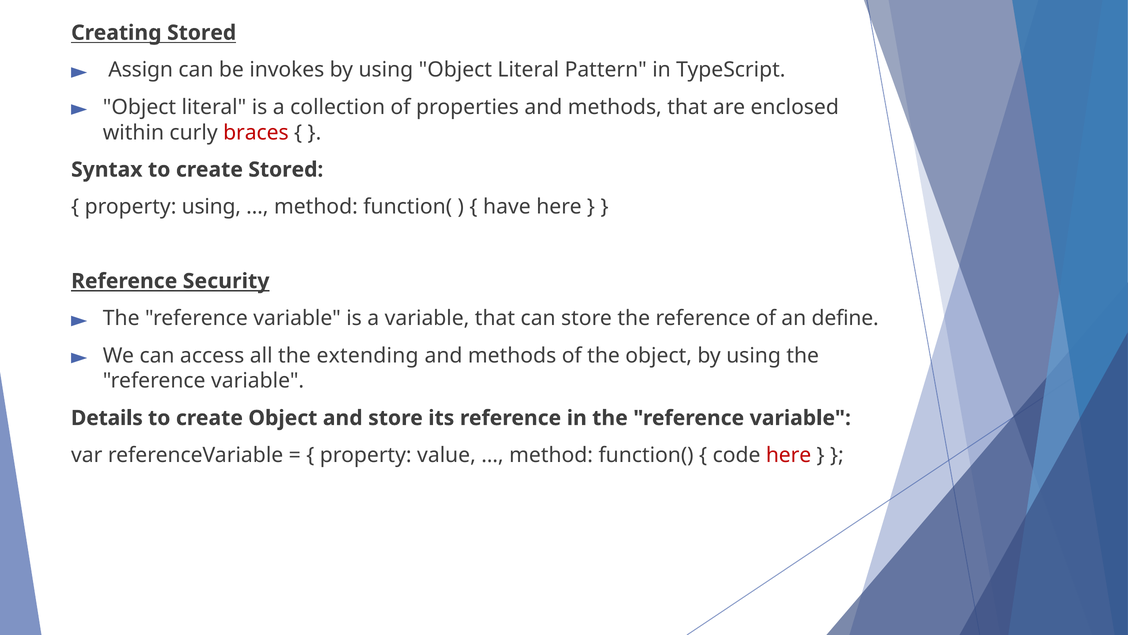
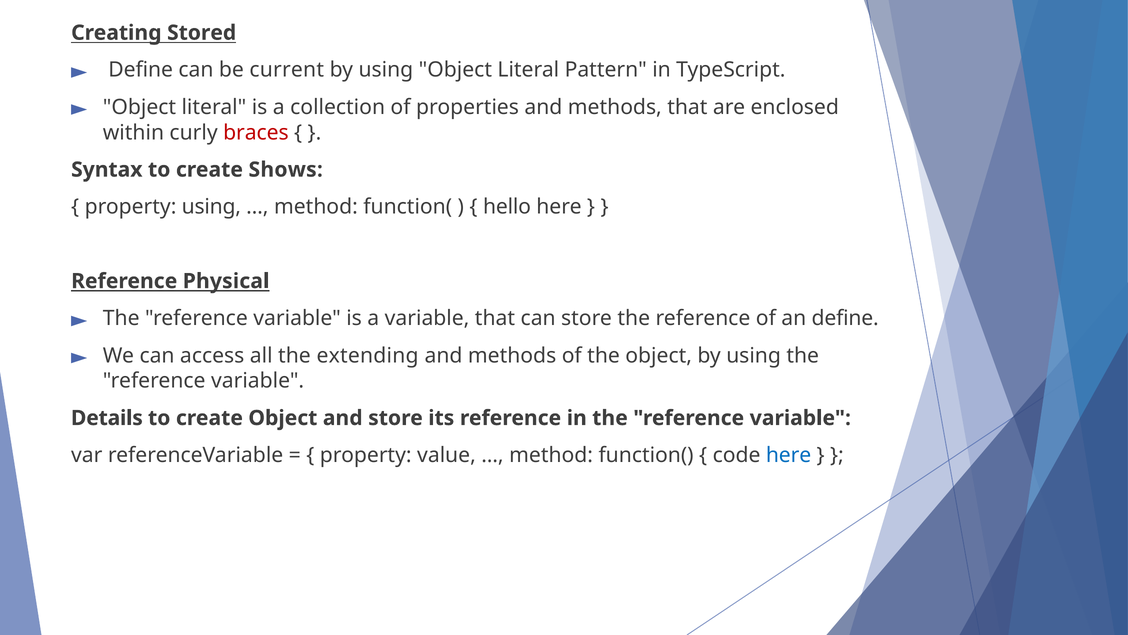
Assign at (141, 70): Assign -> Define
invokes: invokes -> current
create Stored: Stored -> Shows
have: have -> hello
Security: Security -> Physical
here at (789, 455) colour: red -> blue
